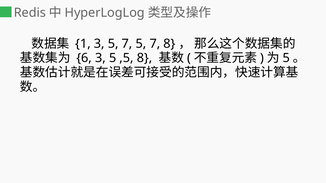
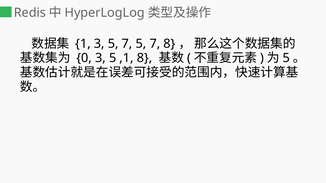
6: 6 -> 0
,5: ,5 -> ,1
